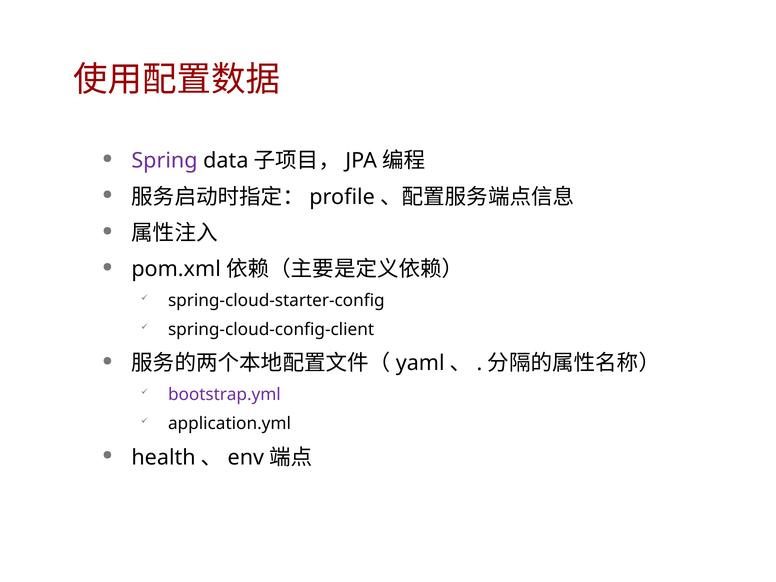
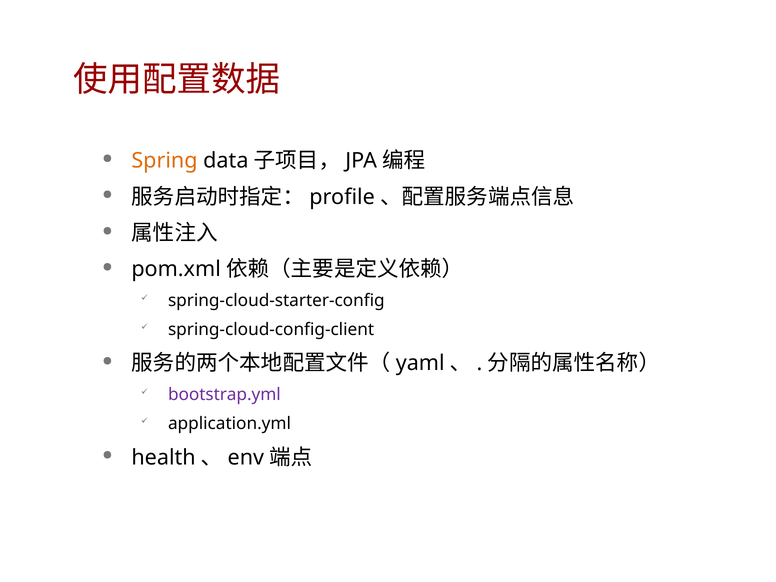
Spring colour: purple -> orange
